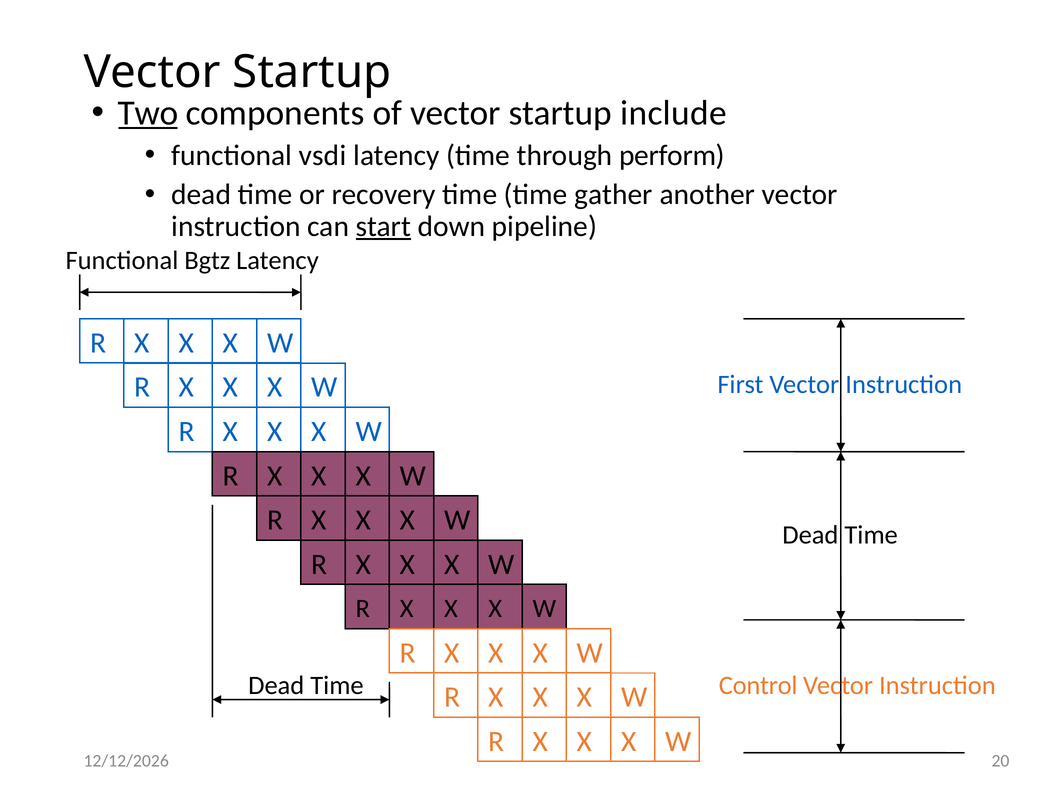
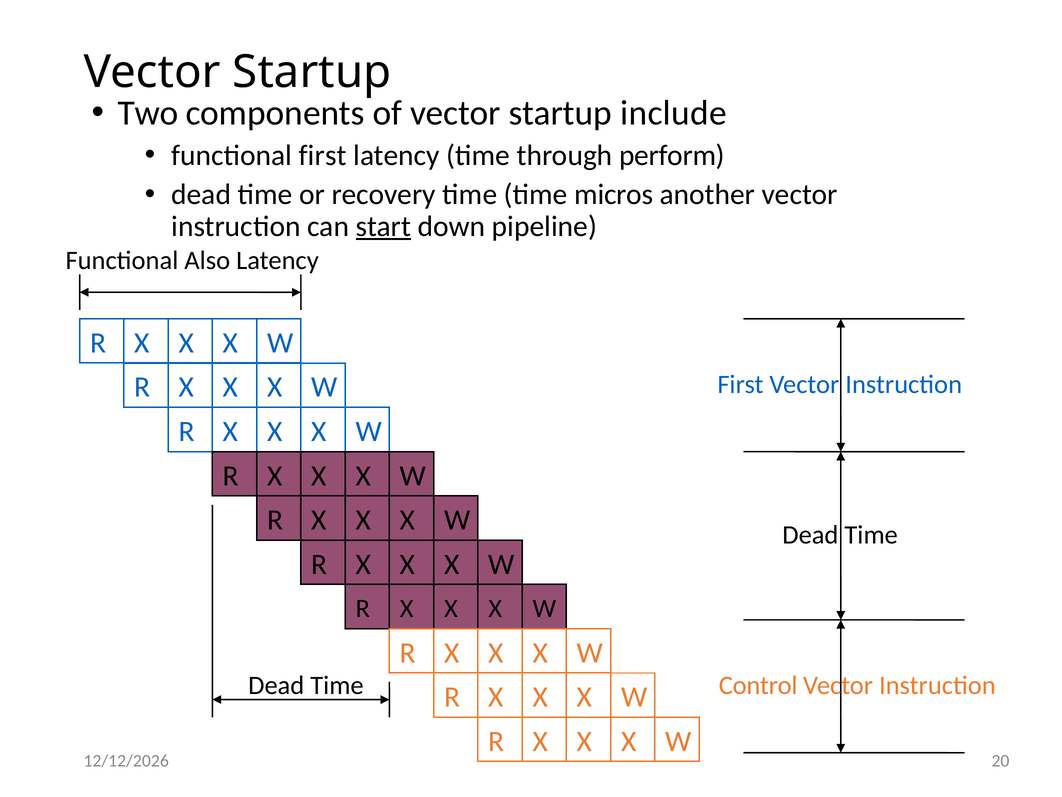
Two underline: present -> none
functional vsdi: vsdi -> first
gather: gather -> micros
Bgtz: Bgtz -> Also
